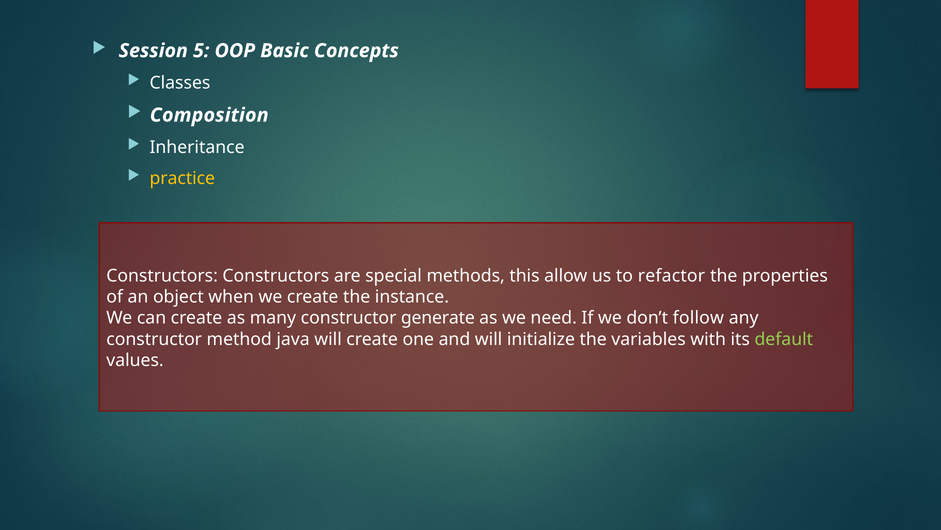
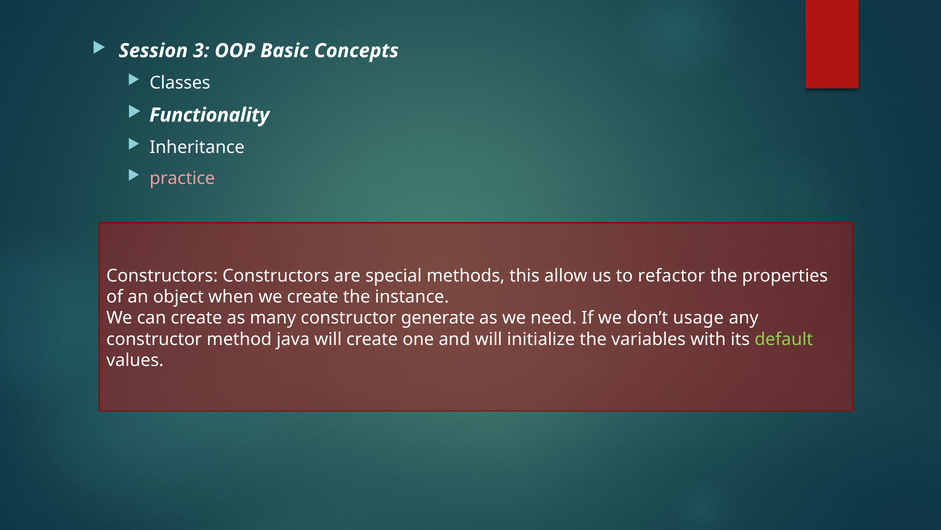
5: 5 -> 3
Composition: Composition -> Functionality
practice colour: yellow -> pink
follow: follow -> usage
